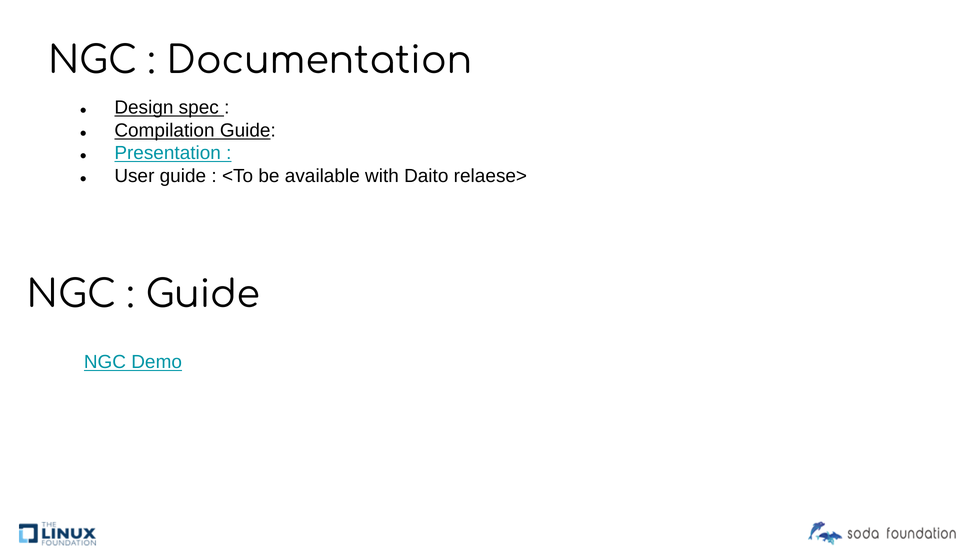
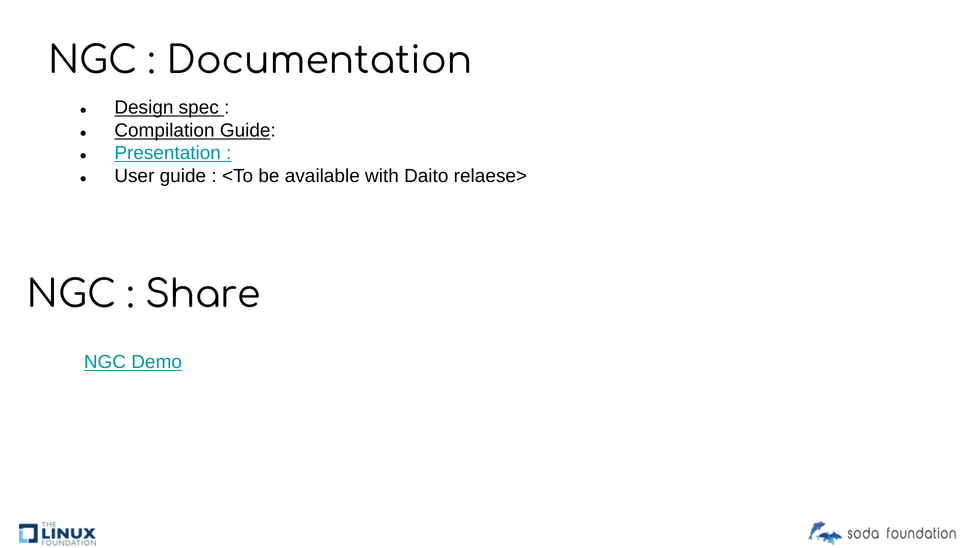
Guide at (203, 295): Guide -> Share
